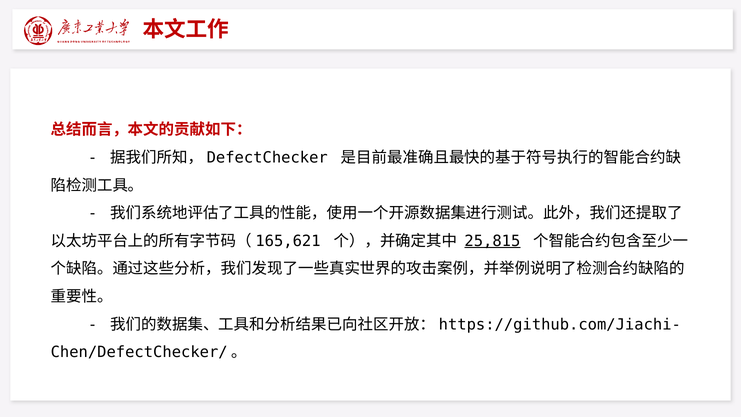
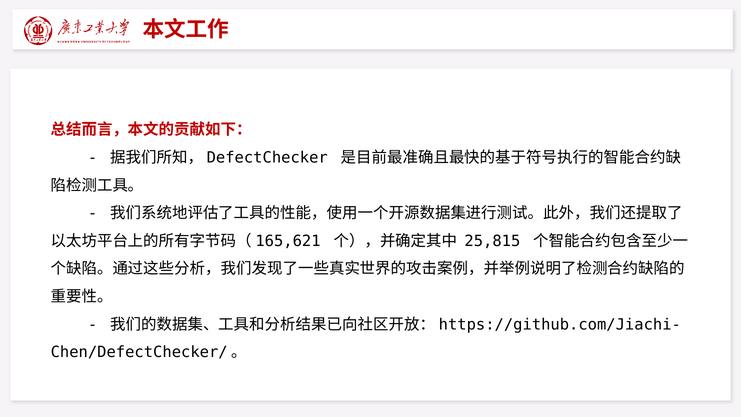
25,815 underline: present -> none
